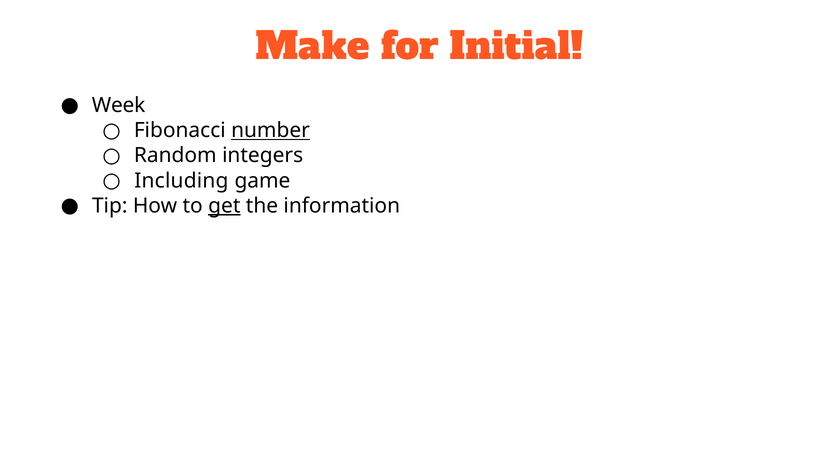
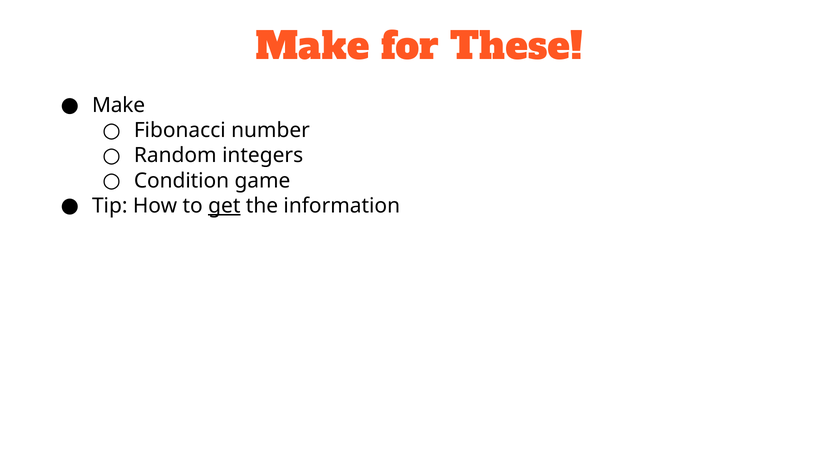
Initial: Initial -> These
Week at (119, 105): Week -> Make
number underline: present -> none
Including: Including -> Condition
